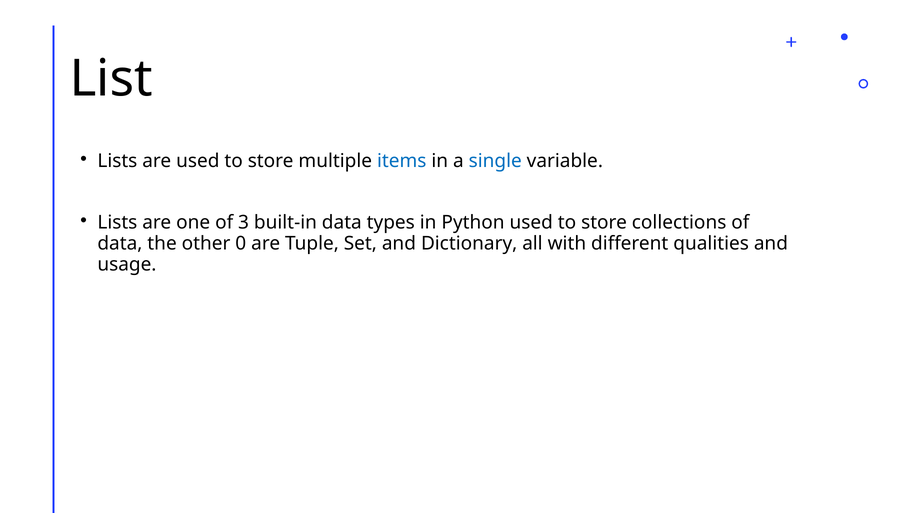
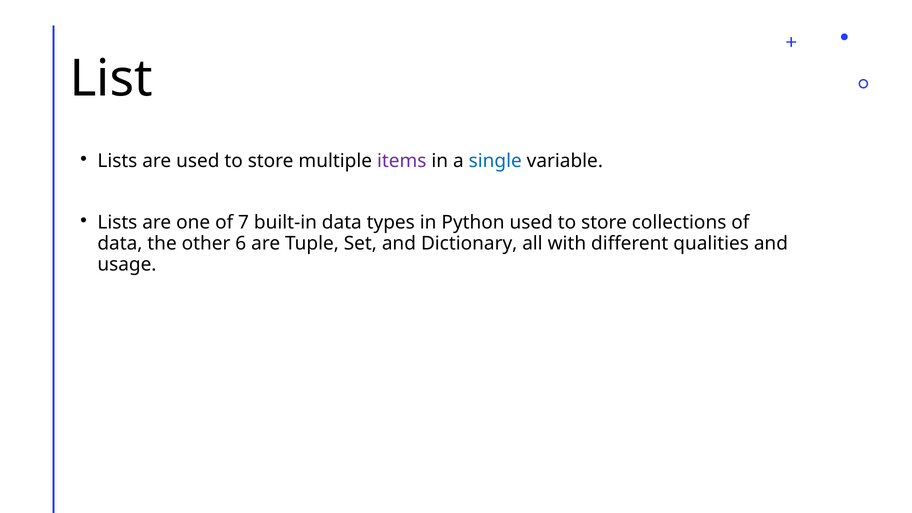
items colour: blue -> purple
3: 3 -> 7
0: 0 -> 6
